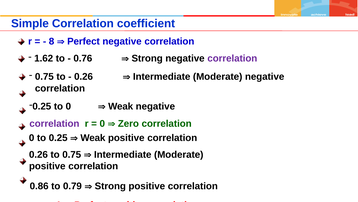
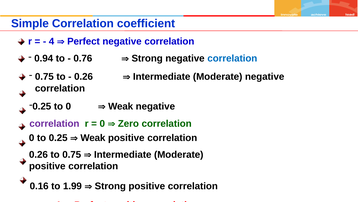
8: 8 -> 4
1.62: 1.62 -> 0.94
correlation at (232, 58) colour: purple -> blue
0.86: 0.86 -> 0.16
0.79: 0.79 -> 1.99
